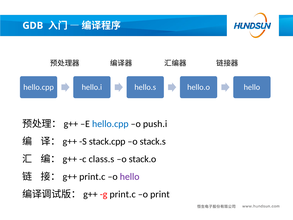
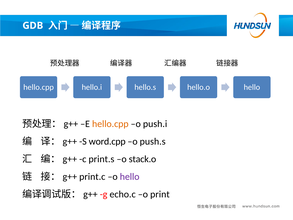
hello.cpp at (110, 124) colour: blue -> orange
stack.cpp: stack.cpp -> word.cpp
stack.s: stack.s -> push.s
class.s: class.s -> print.s
g print.c: print.c -> echo.c
